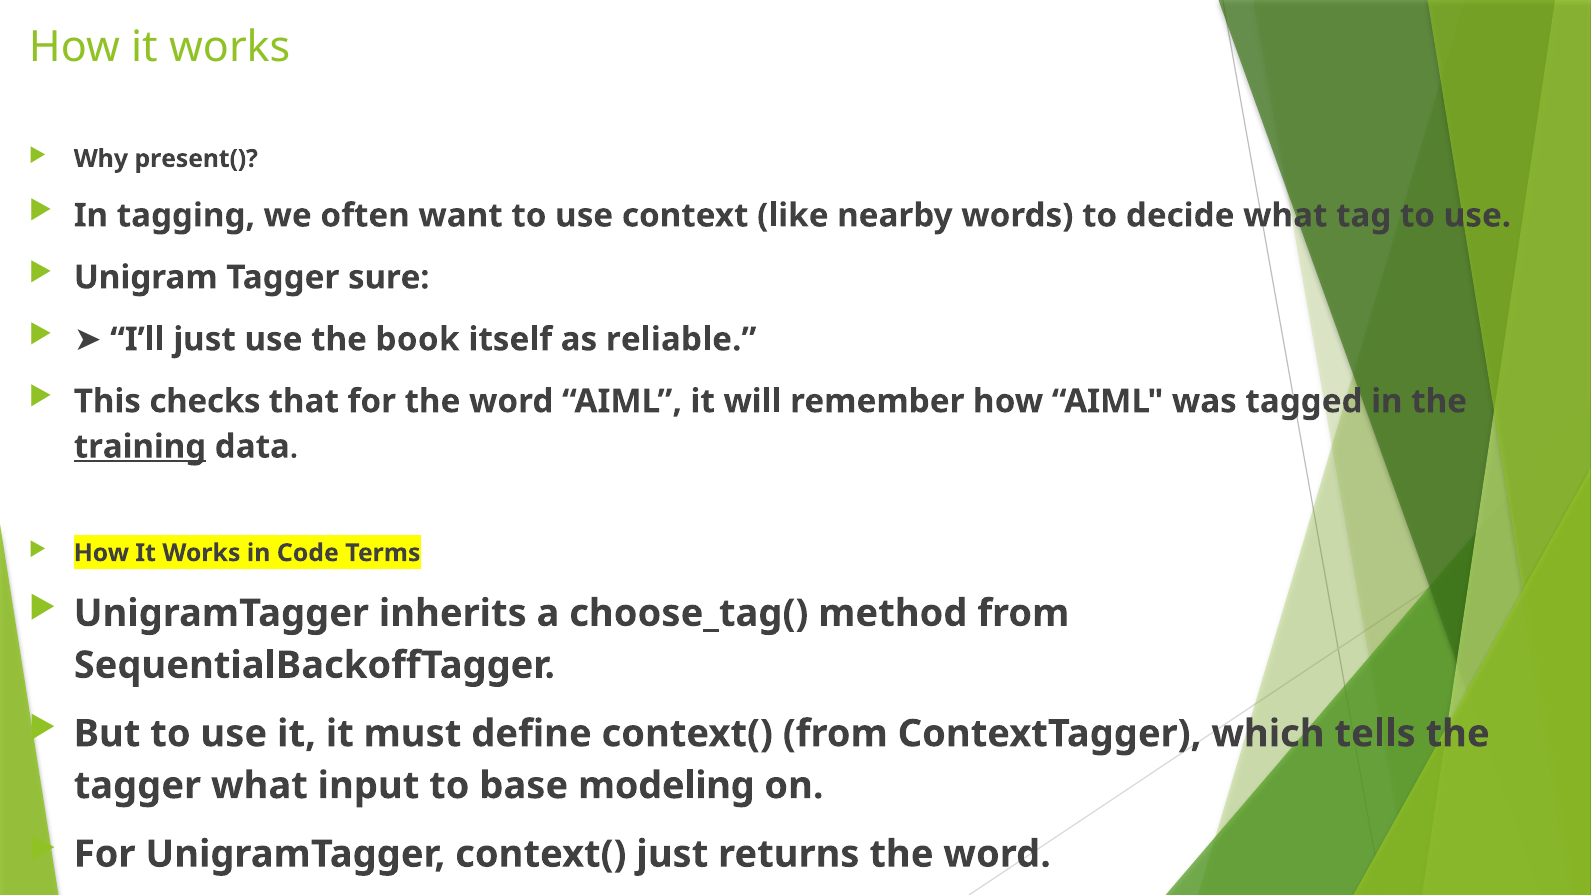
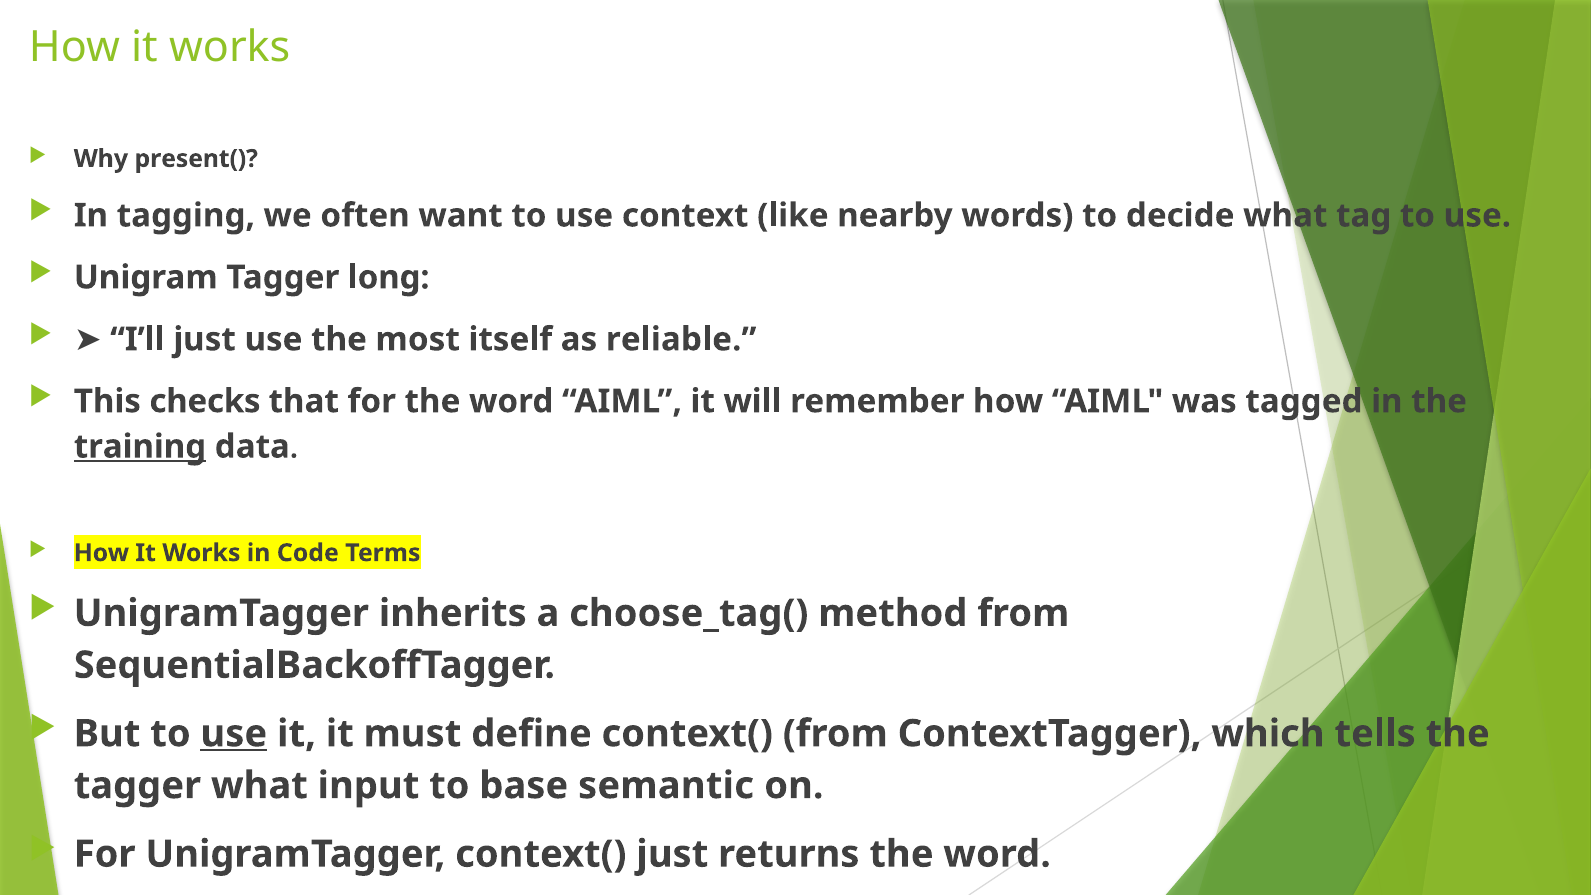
sure: sure -> long
book: book -> most
use at (234, 734) underline: none -> present
modeling: modeling -> semantic
